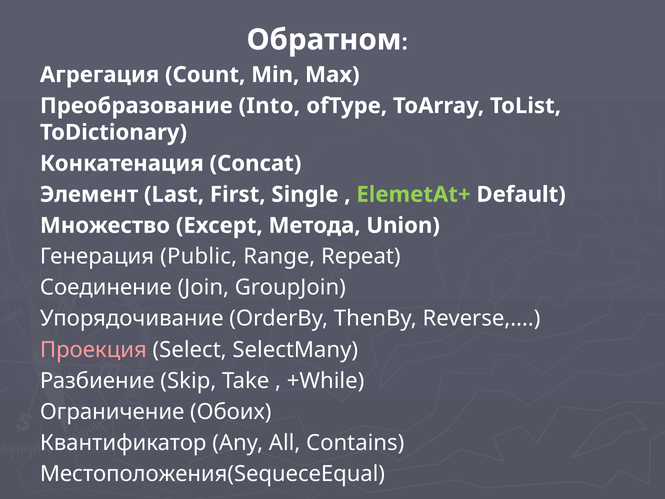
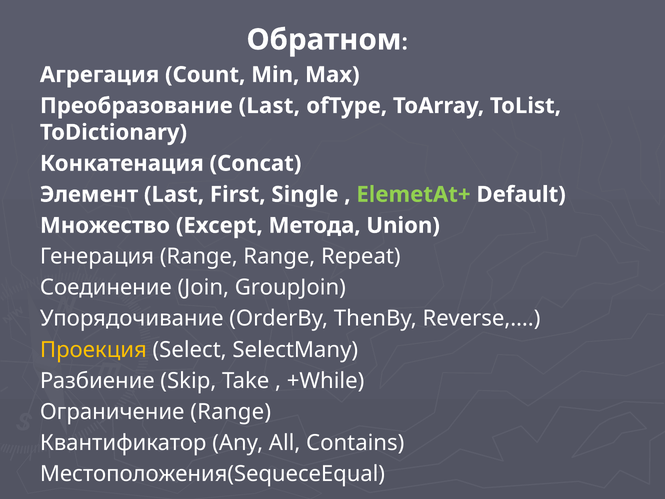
Преобразование Into: Into -> Last
Генерация Public: Public -> Range
Проекция colour: pink -> yellow
Ограничение Обоих: Обоих -> Range
